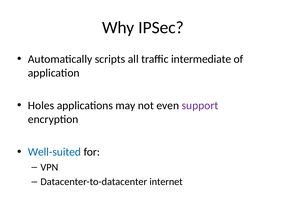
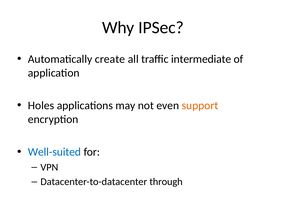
scripts: scripts -> create
support colour: purple -> orange
internet: internet -> through
